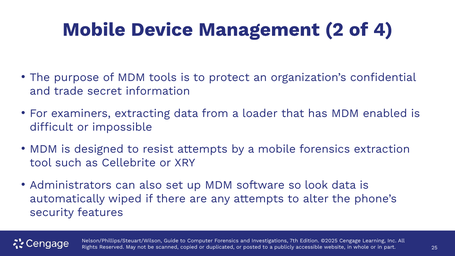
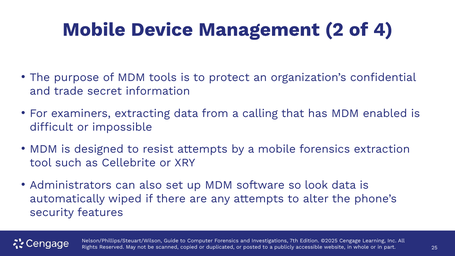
loader: loader -> calling
